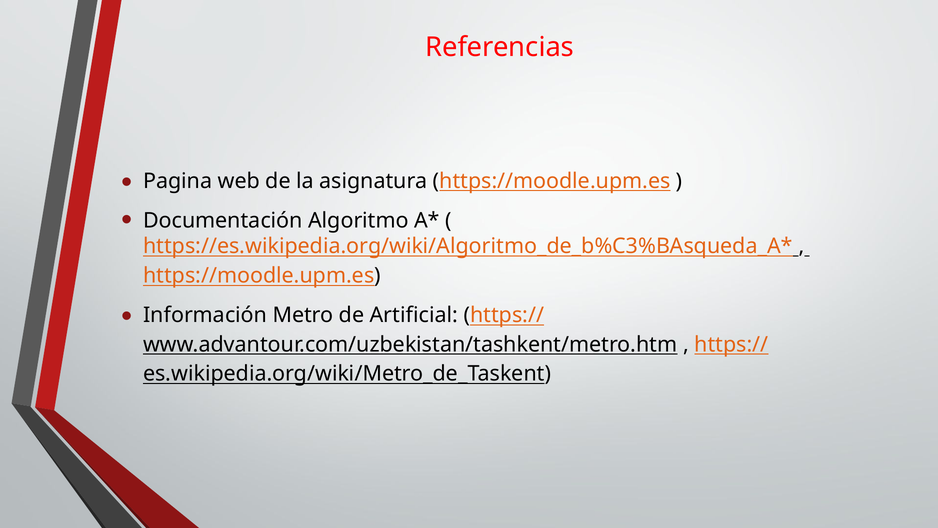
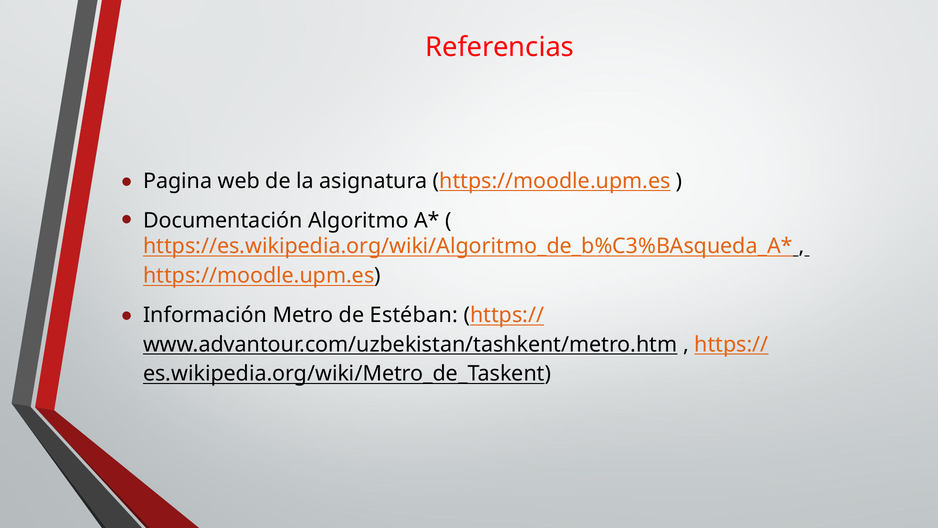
Artificial: Artificial -> Estéban
